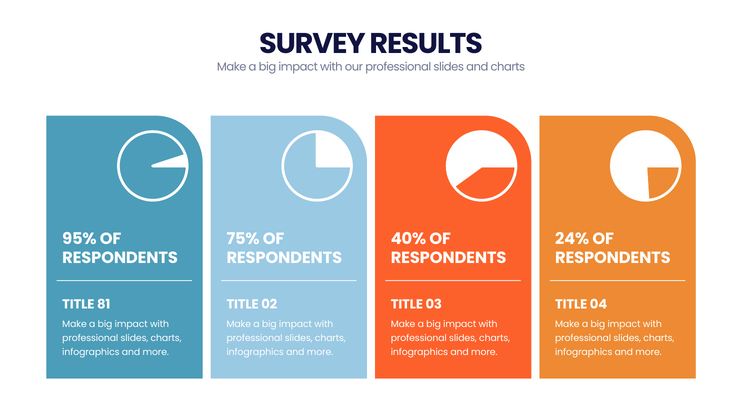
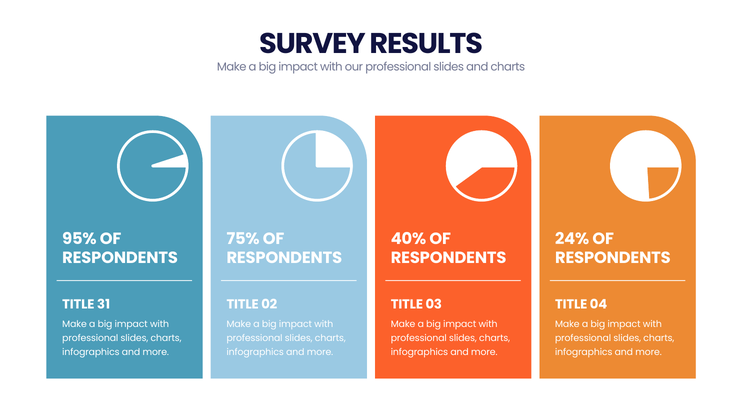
81: 81 -> 31
